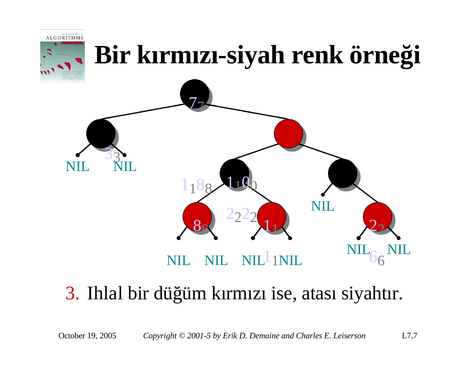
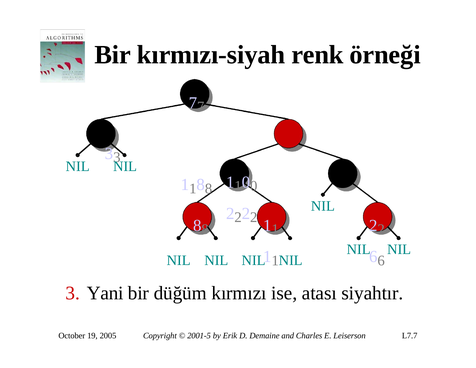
Ihlal: Ihlal -> Yani
